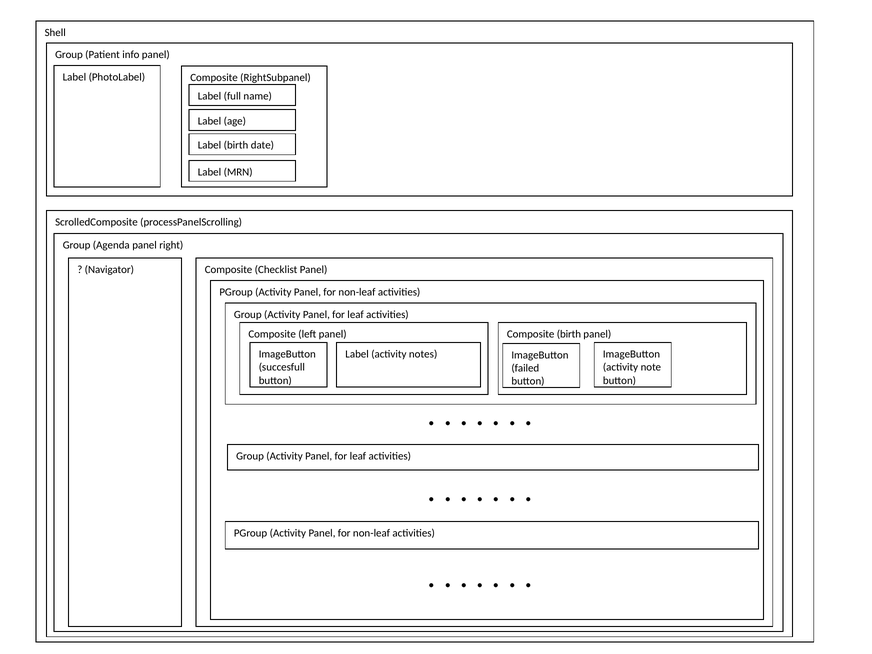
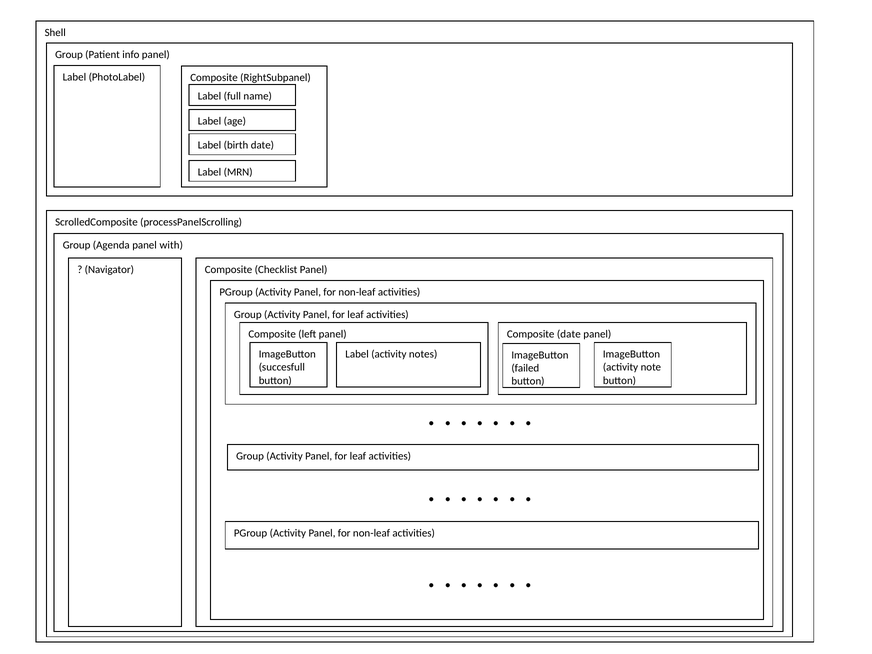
right: right -> with
Composite birth: birth -> date
